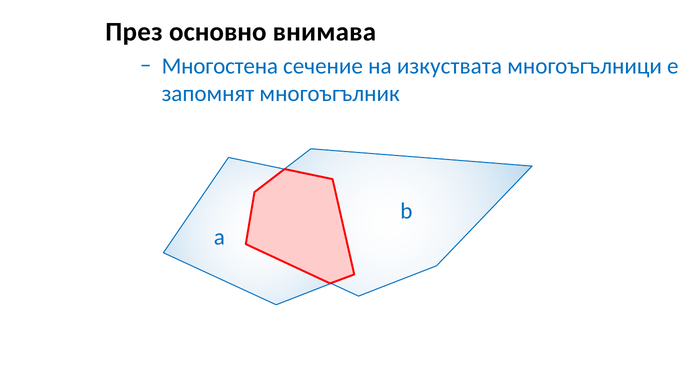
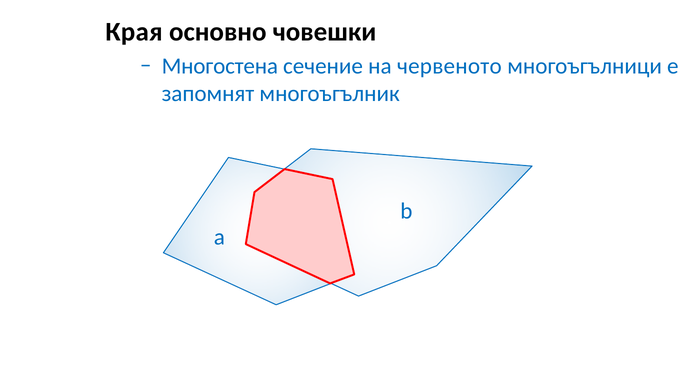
През: През -> Края
внимава: внимава -> човешки
изкуствата: изкуствата -> червеното
